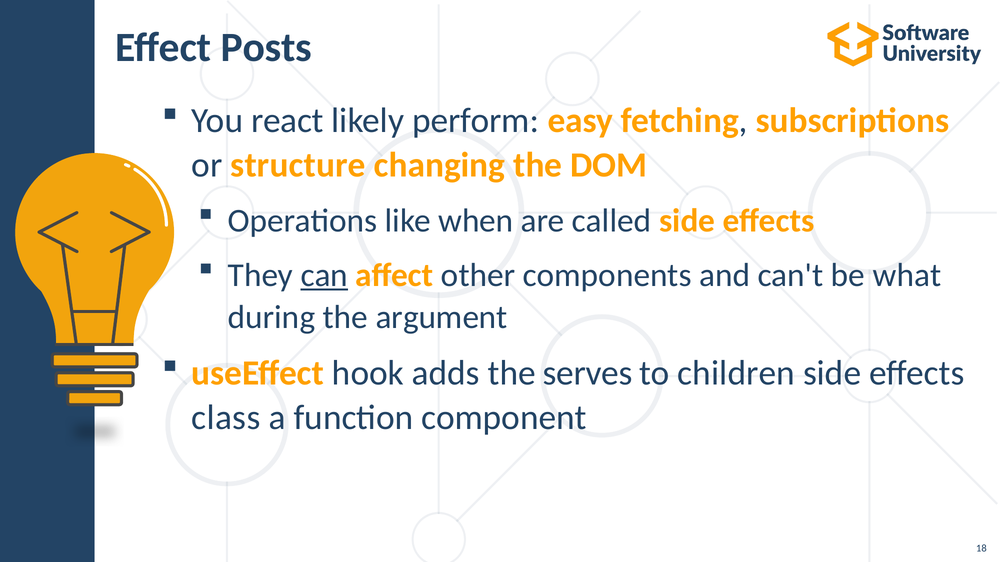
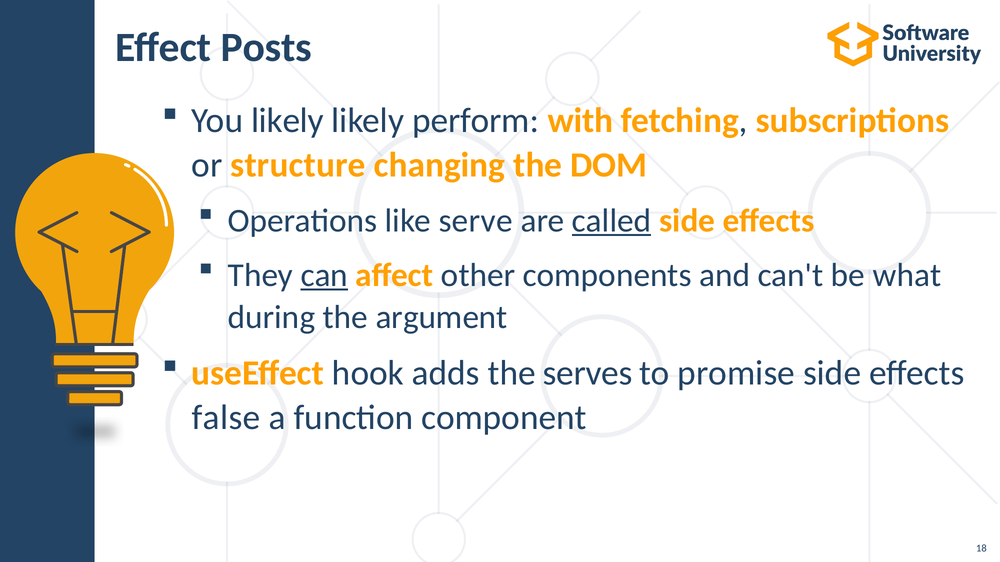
You react: react -> likely
easy: easy -> with
when: when -> serve
called underline: none -> present
children: children -> promise
class: class -> false
